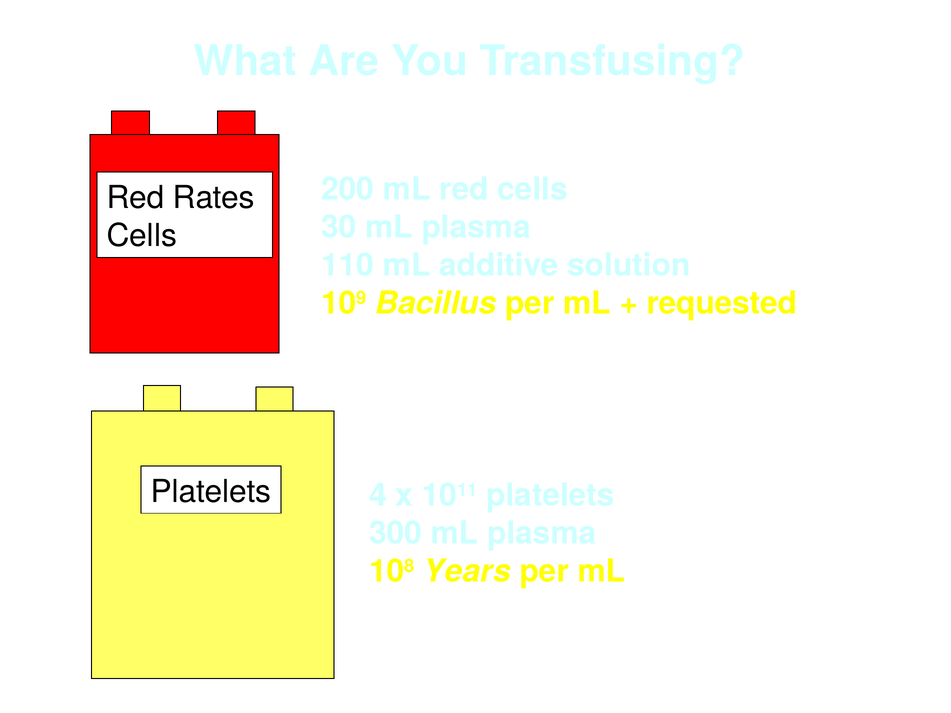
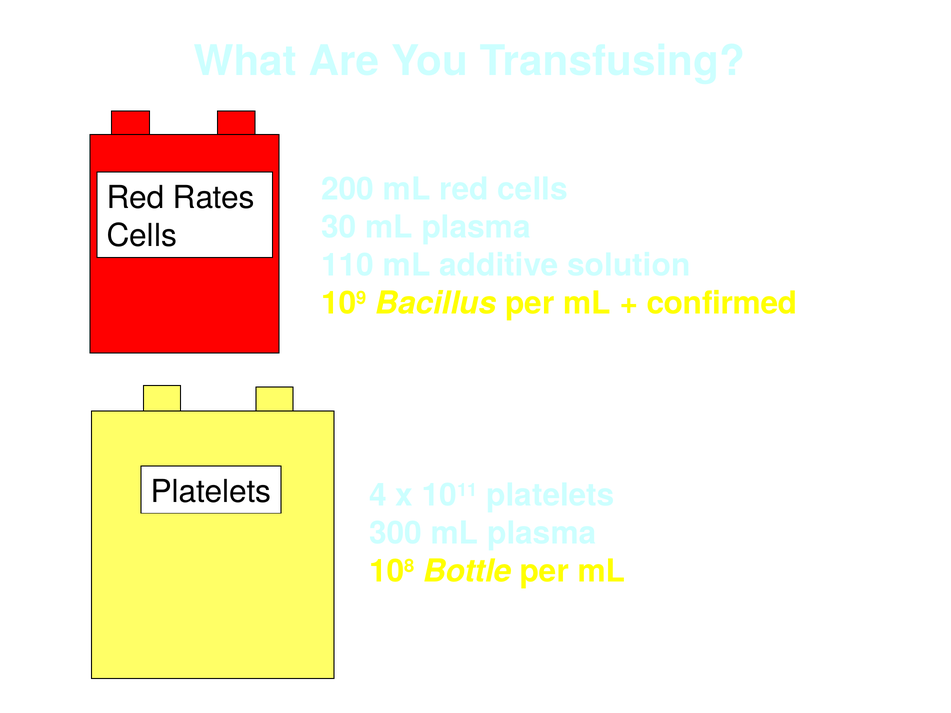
requested: requested -> confirmed
Years: Years -> Bottle
